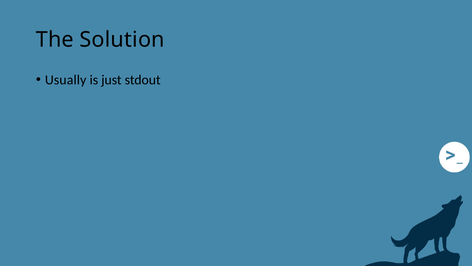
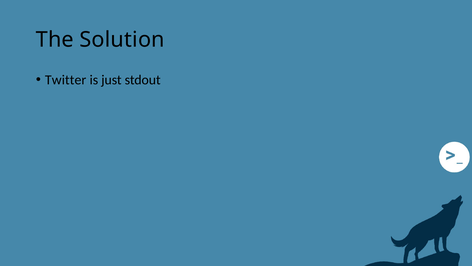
Usually: Usually -> Twitter
